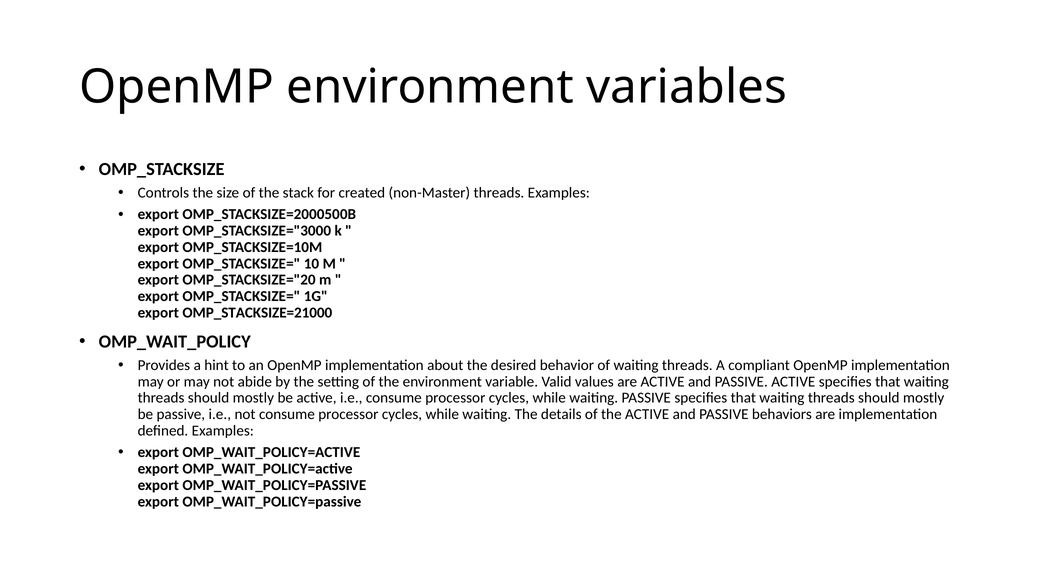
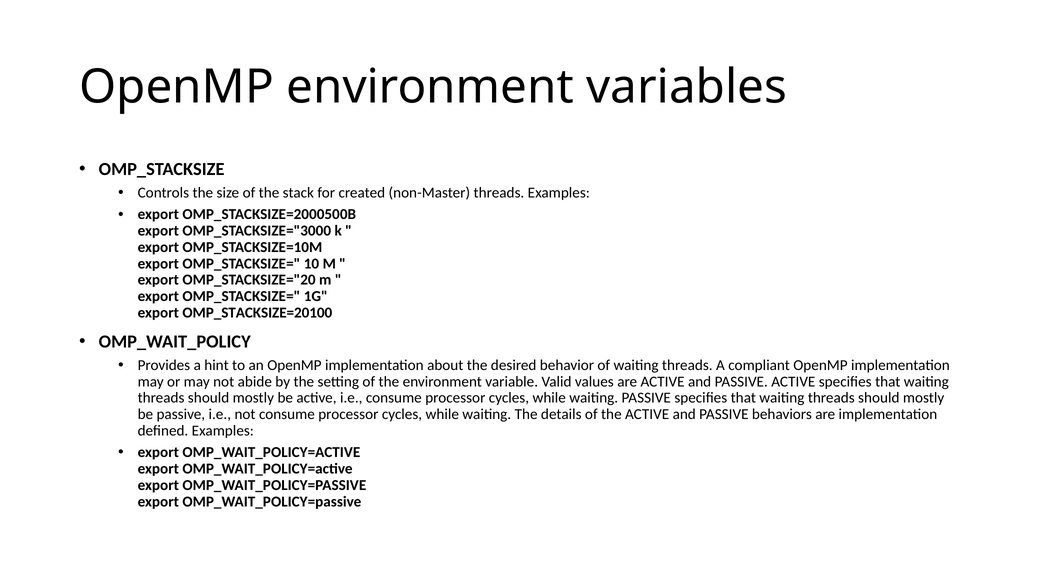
OMP_STACKSIZE=21000: OMP_STACKSIZE=21000 -> OMP_STACKSIZE=20100
